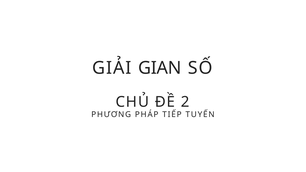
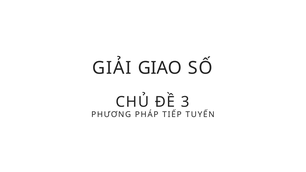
GIAN: GIAN -> GIAO
2: 2 -> 3
